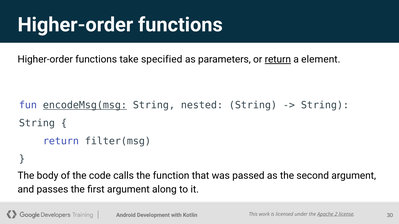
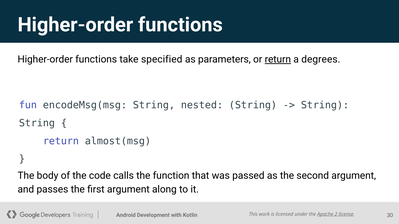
element: element -> degrees
encodeMsg(msg underline: present -> none
filter(msg: filter(msg -> almost(msg
